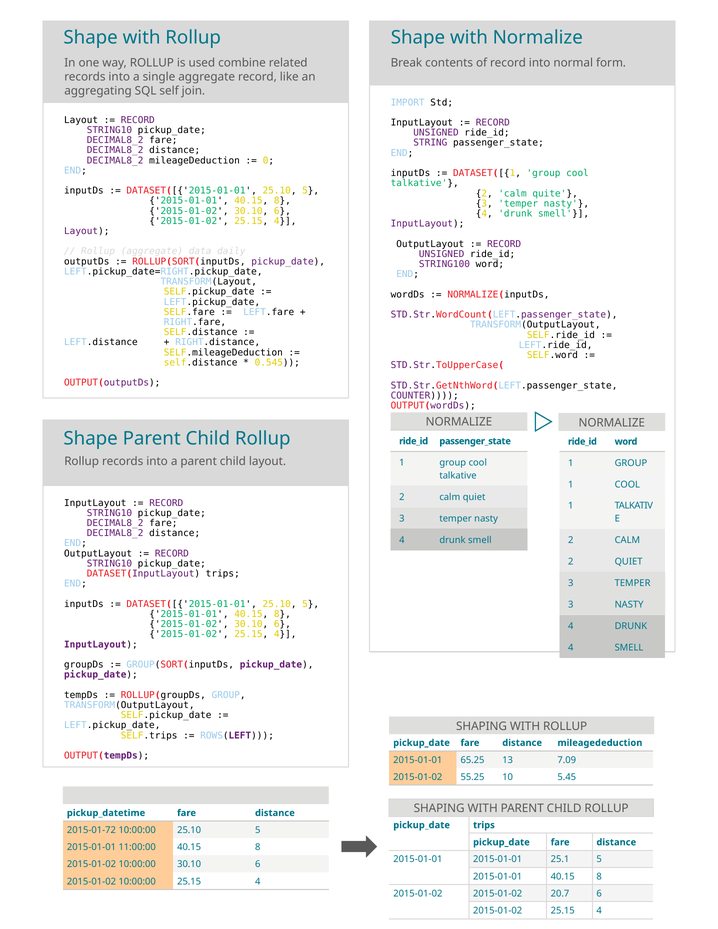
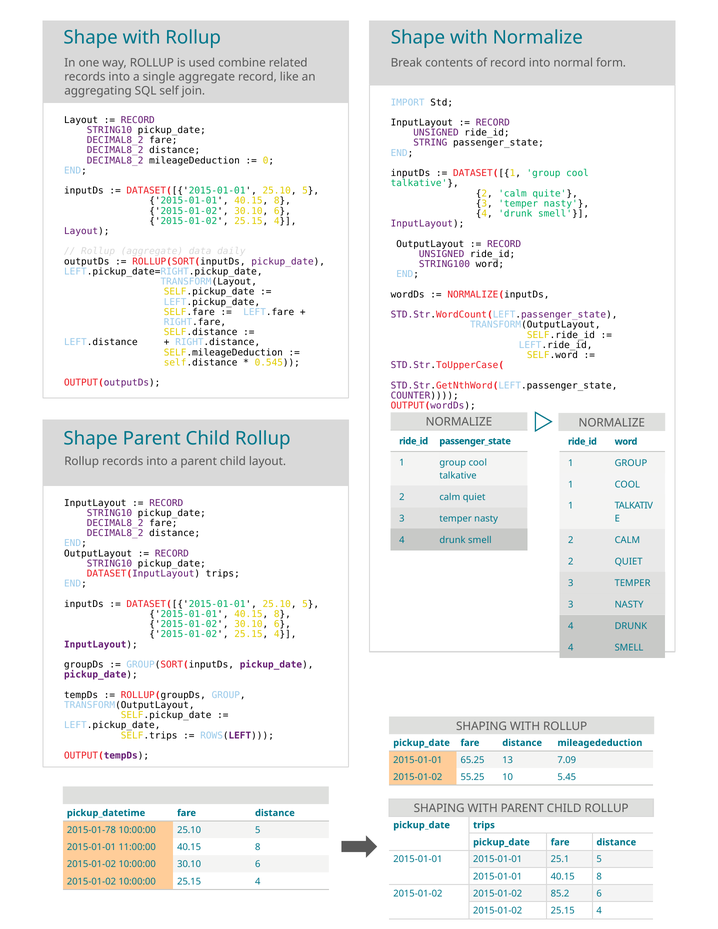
2015-01-72: 2015-01-72 -> 2015-01-78
20.7: 20.7 -> 85.2
